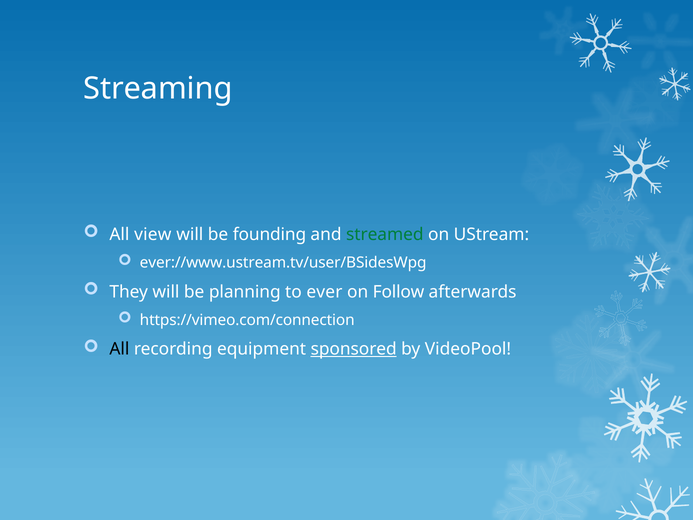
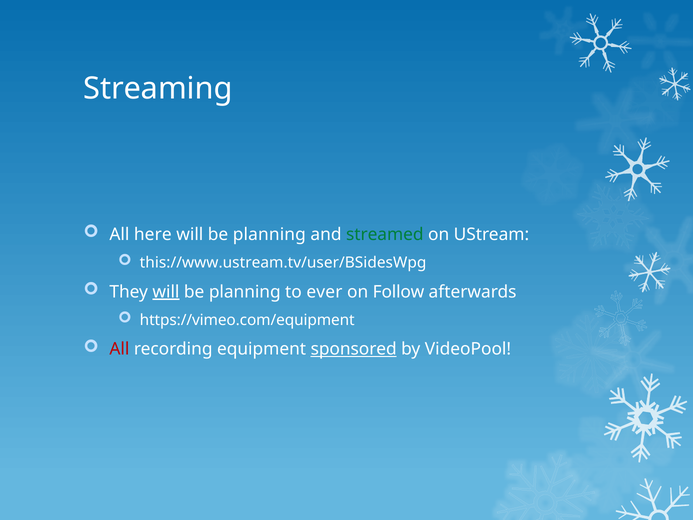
view: view -> here
founding at (269, 234): founding -> planning
ever://www.ustream.tv/user/BSidesWpg: ever://www.ustream.tv/user/BSidesWpg -> this://www.ustream.tv/user/BSidesWpg
will at (166, 292) underline: none -> present
https://vimeo.com/connection: https://vimeo.com/connection -> https://vimeo.com/equipment
All at (119, 349) colour: black -> red
